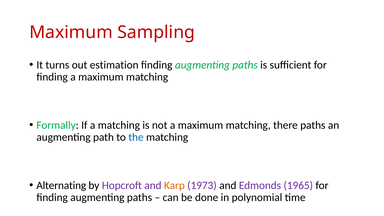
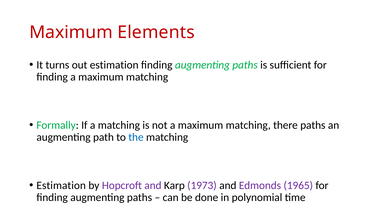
Sampling: Sampling -> Elements
Alternating at (61, 185): Alternating -> Estimation
Karp colour: orange -> black
